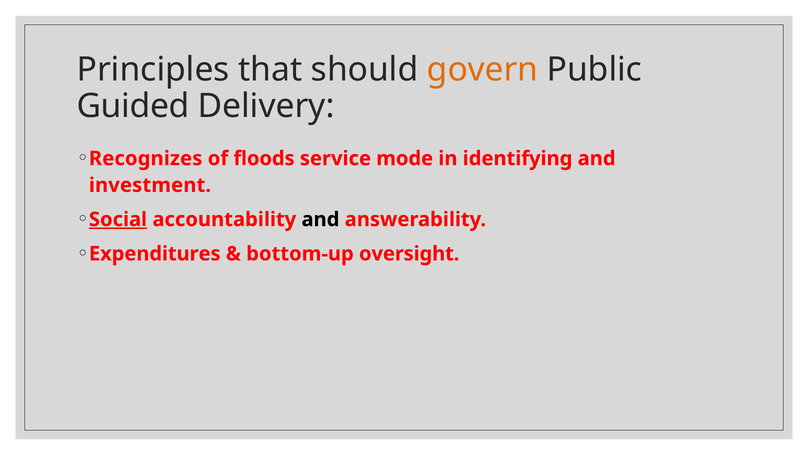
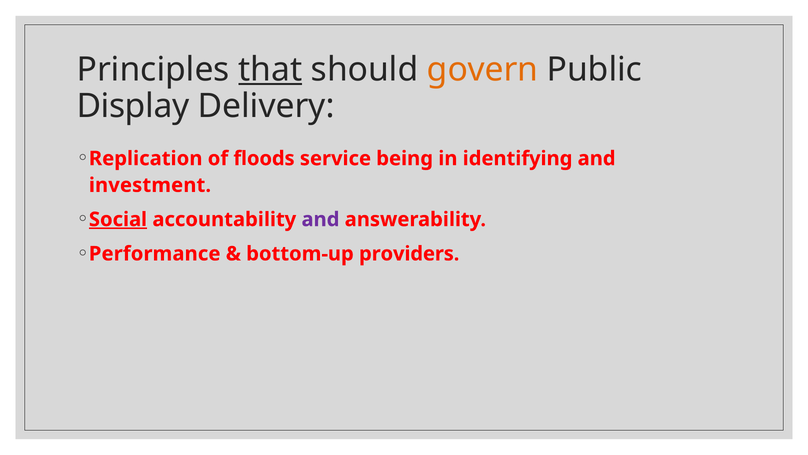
that underline: none -> present
Guided: Guided -> Display
Recognizes: Recognizes -> Replication
mode: mode -> being
and at (320, 219) colour: black -> purple
Expenditures: Expenditures -> Performance
oversight: oversight -> providers
